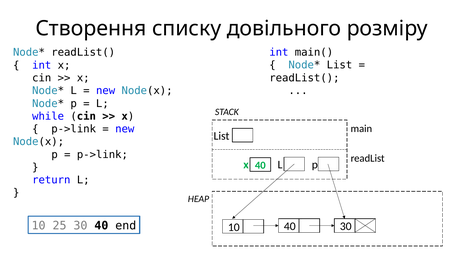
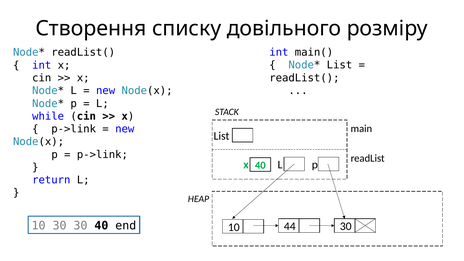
10 25: 25 -> 30
10 40: 40 -> 44
